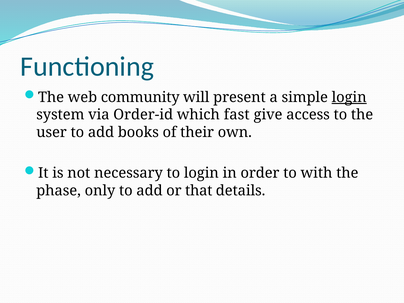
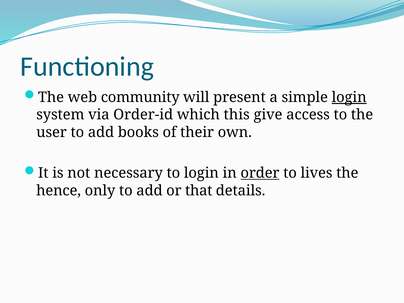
fast: fast -> this
order underline: none -> present
with: with -> lives
phase: phase -> hence
